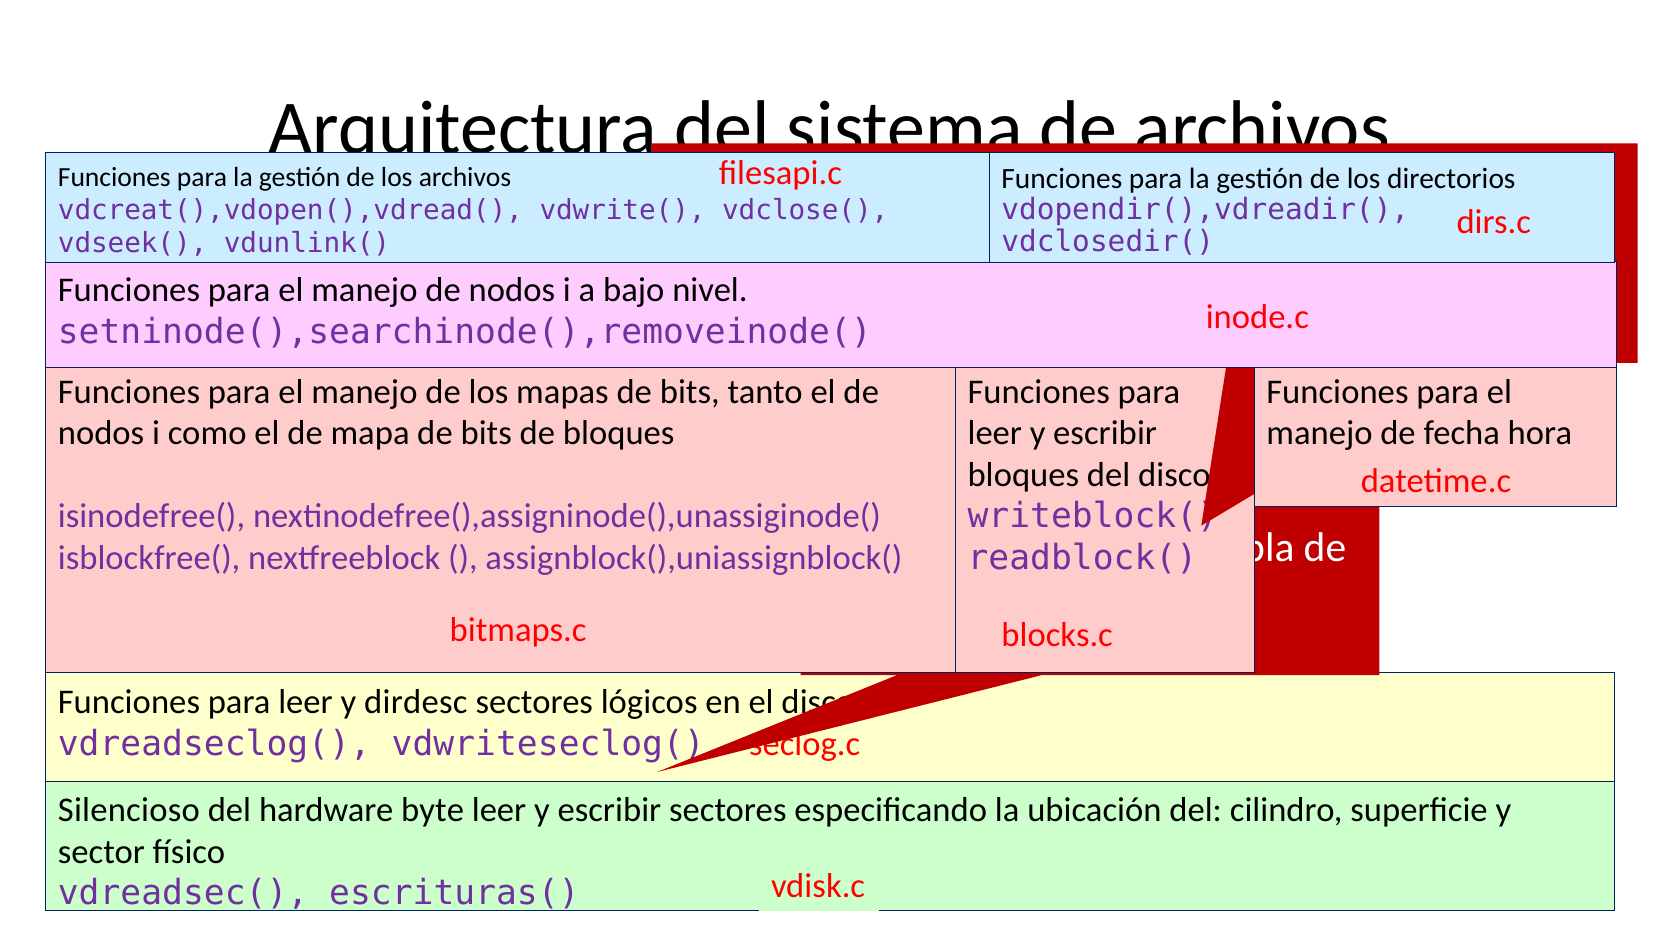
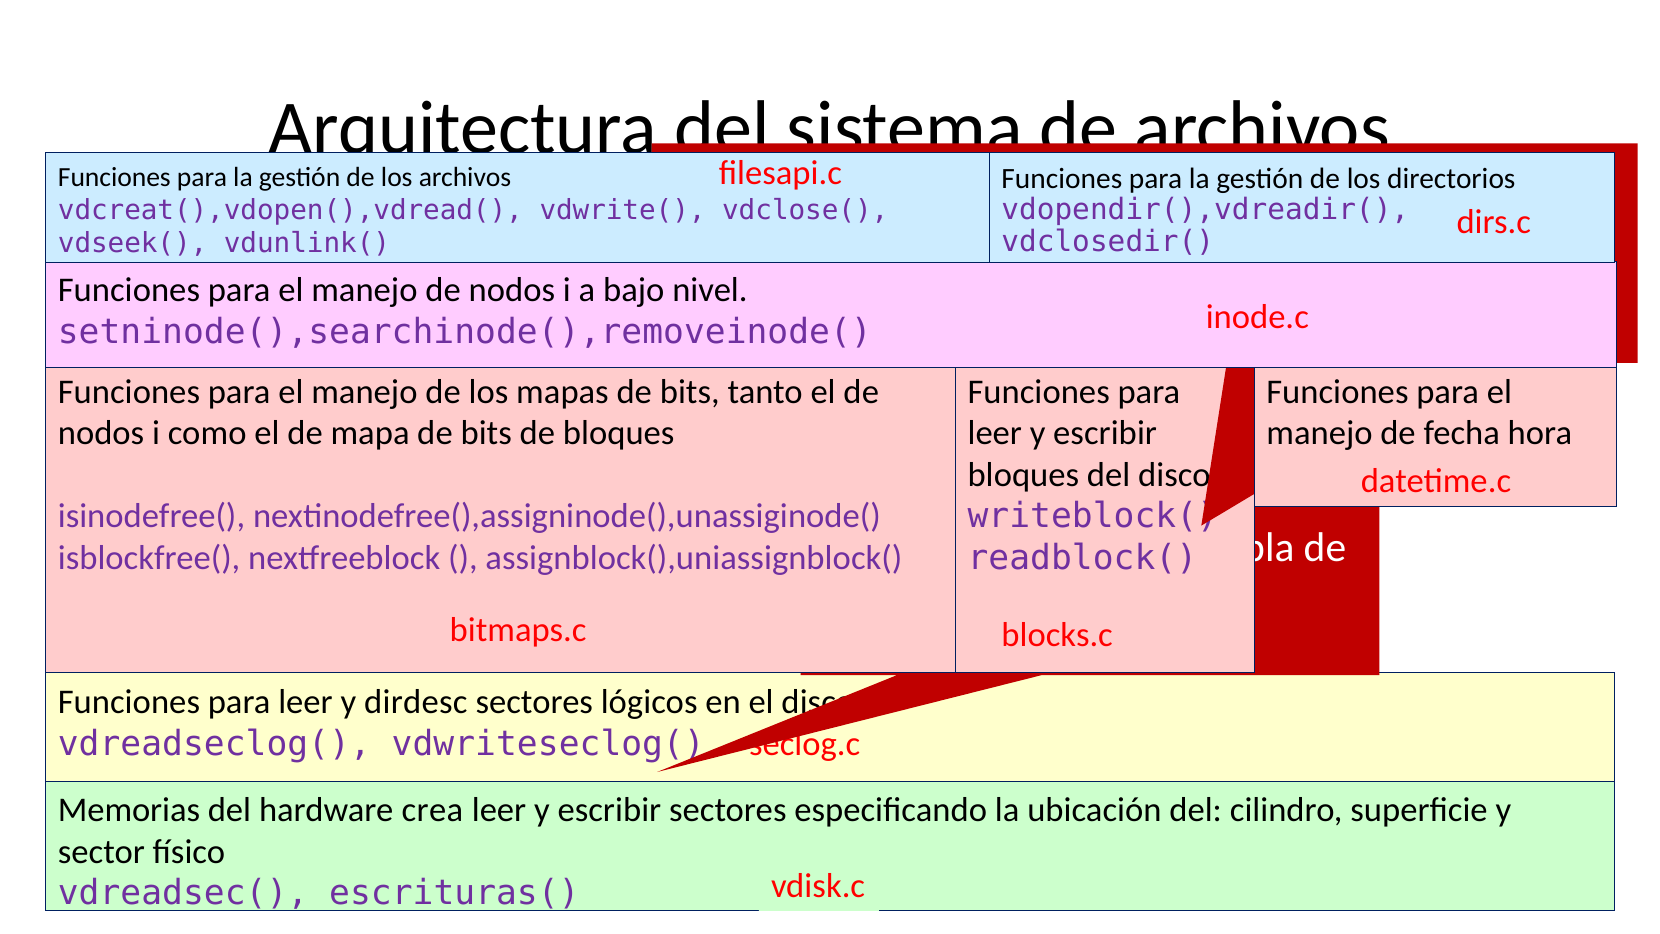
Silencioso: Silencioso -> Memorias
byte: byte -> crea
